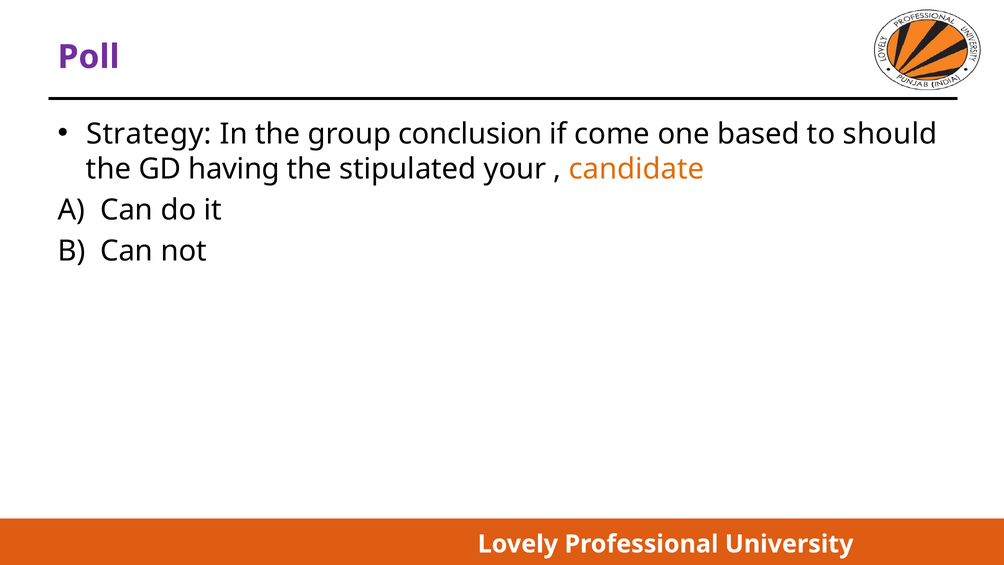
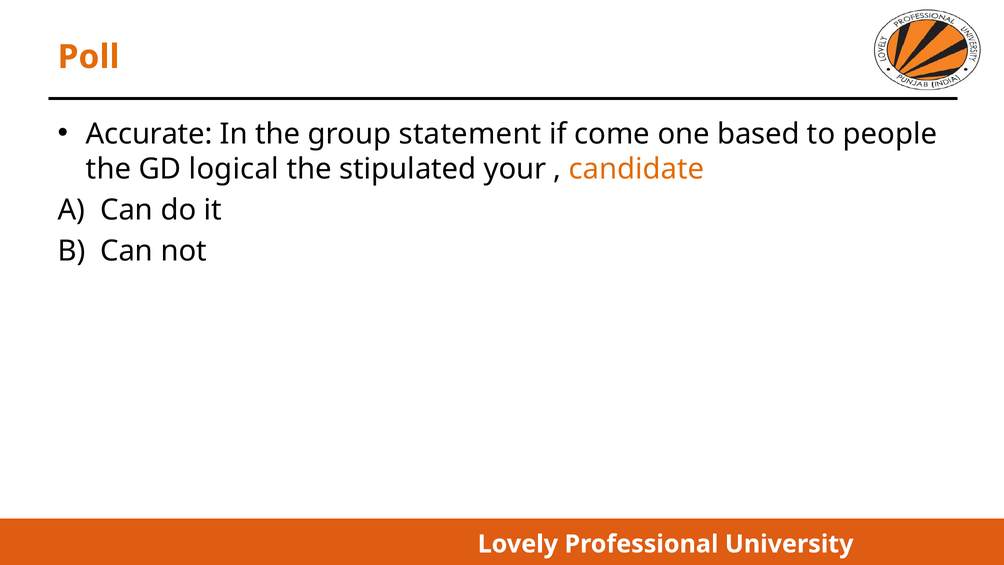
Poll colour: purple -> orange
Strategy: Strategy -> Accurate
conclusion: conclusion -> statement
should: should -> people
having: having -> logical
